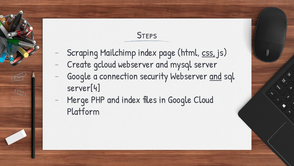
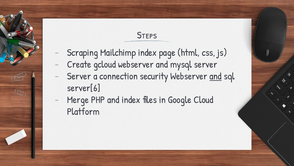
css underline: present -> none
Google at (79, 76): Google -> Server
server[4: server[4 -> server[6
